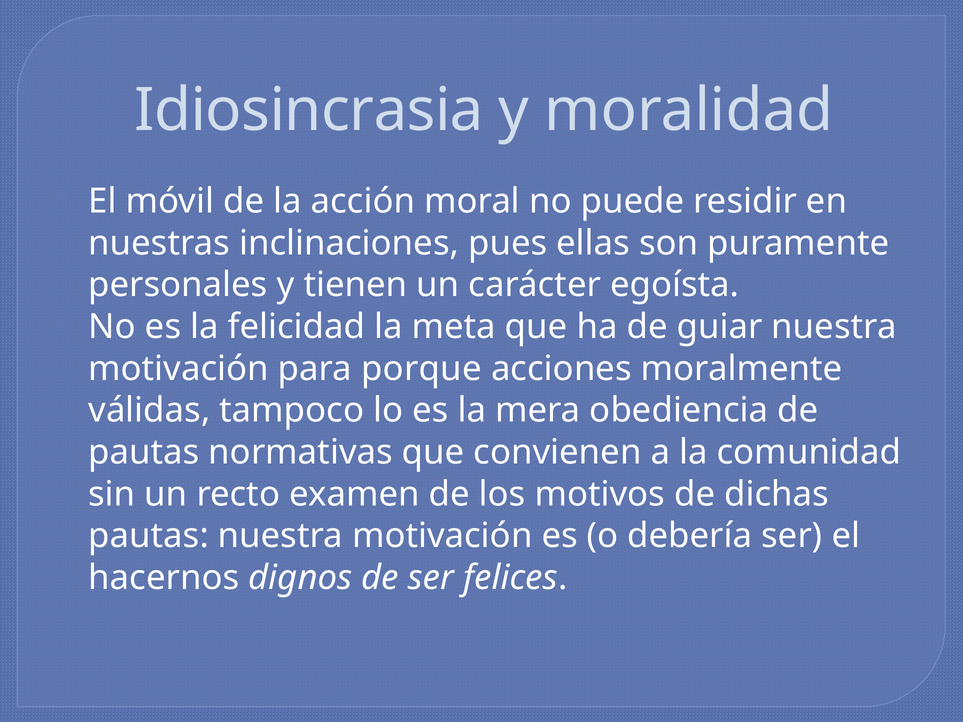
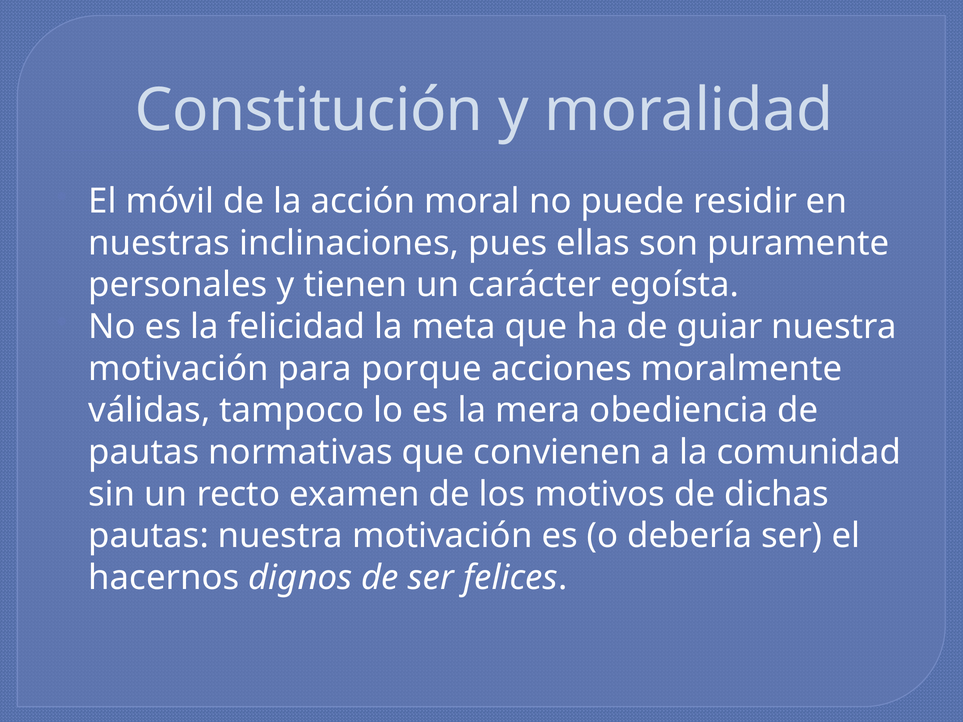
Idiosincrasia: Idiosincrasia -> Constitución
